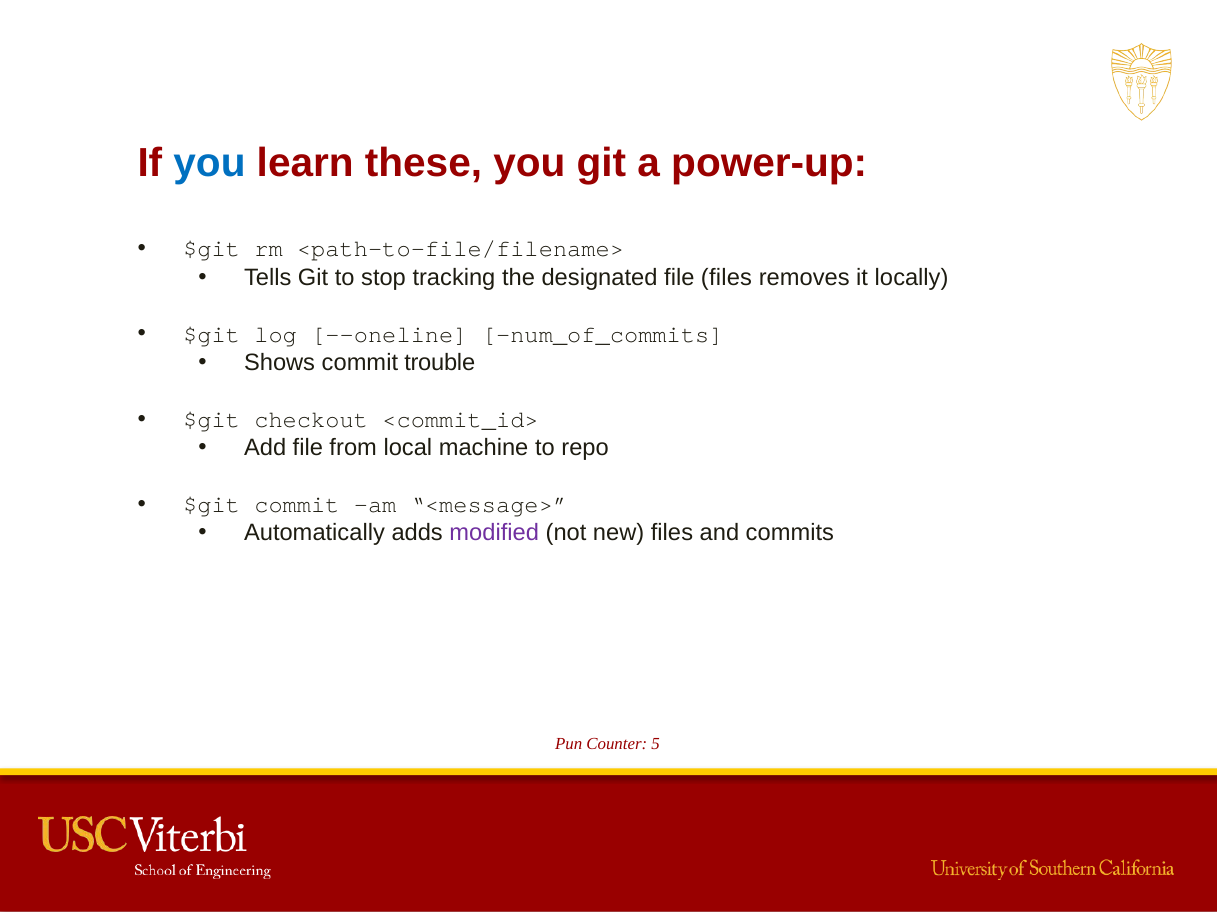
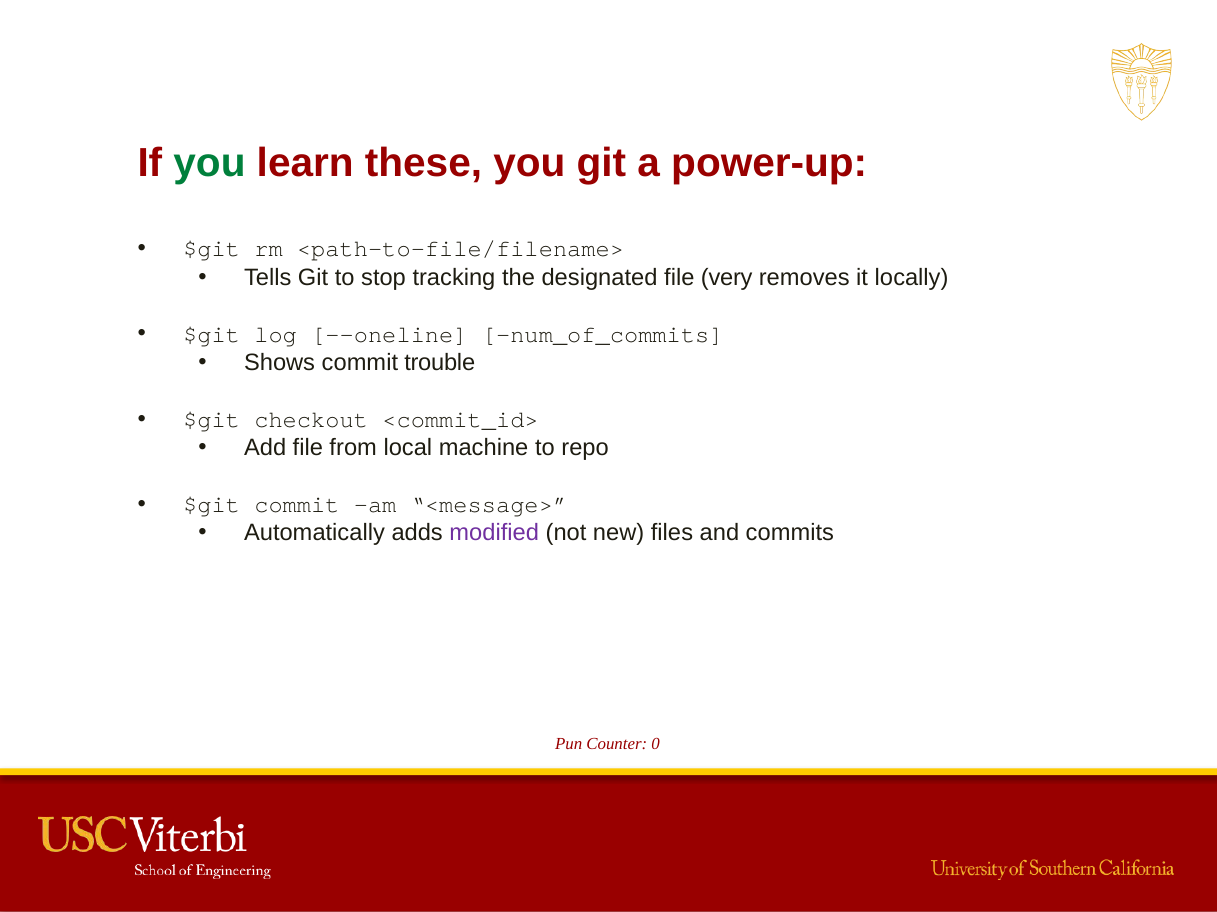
you at (209, 163) colour: blue -> green
file files: files -> very
5: 5 -> 0
